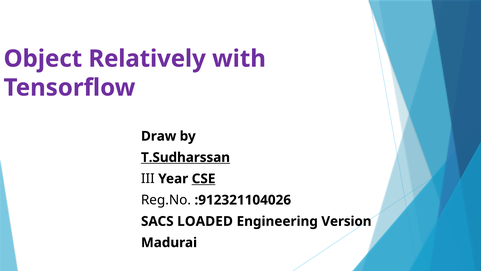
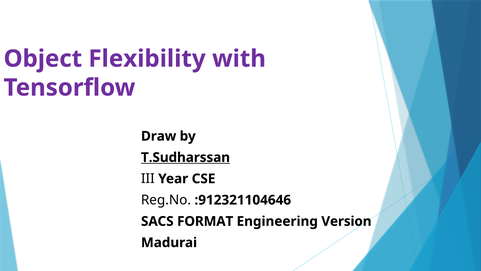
Relatively: Relatively -> Flexibility
CSE underline: present -> none
:912321104026: :912321104026 -> :912321104646
LOADED: LOADED -> FORMAT
